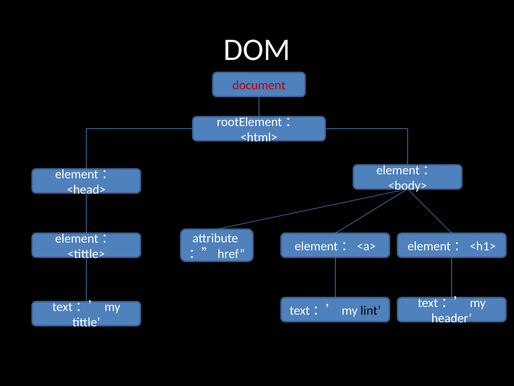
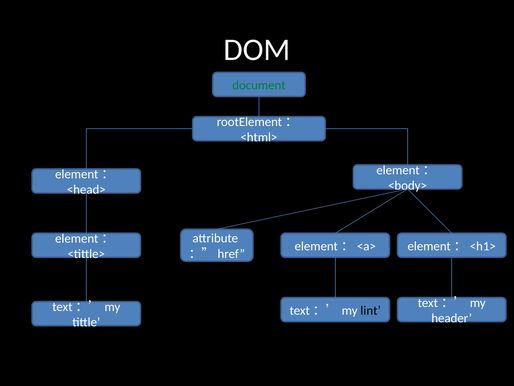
document colour: red -> green
